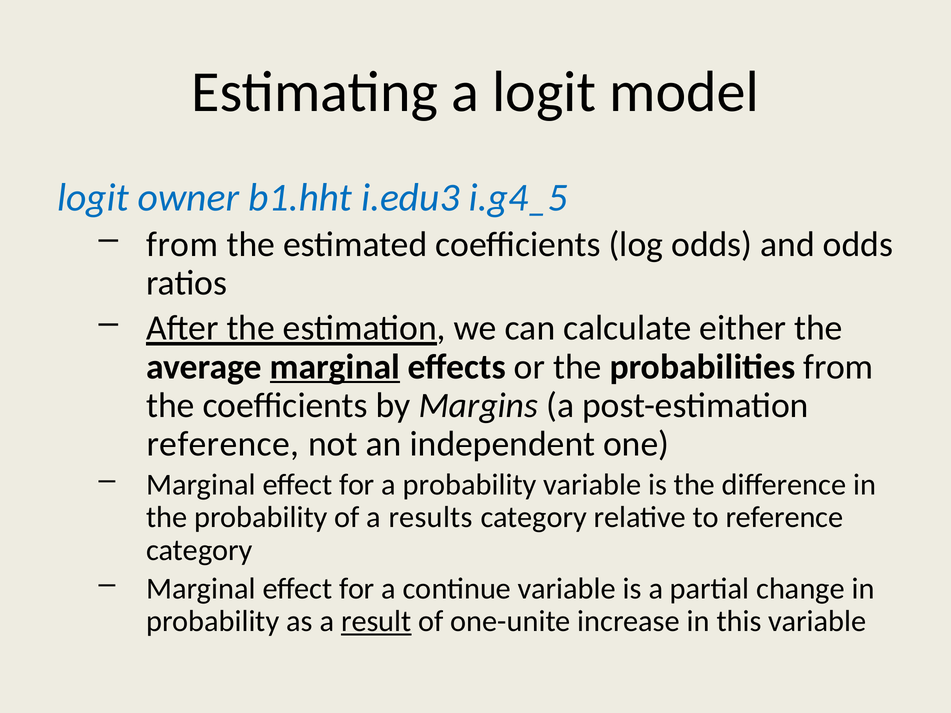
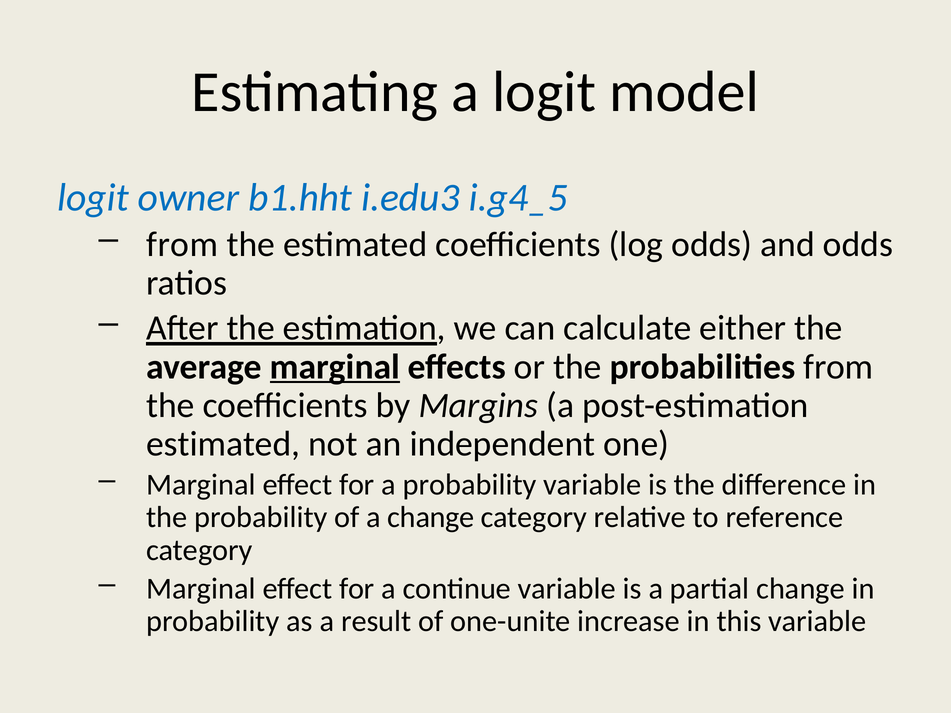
reference at (223, 444): reference -> estimated
a results: results -> change
result underline: present -> none
